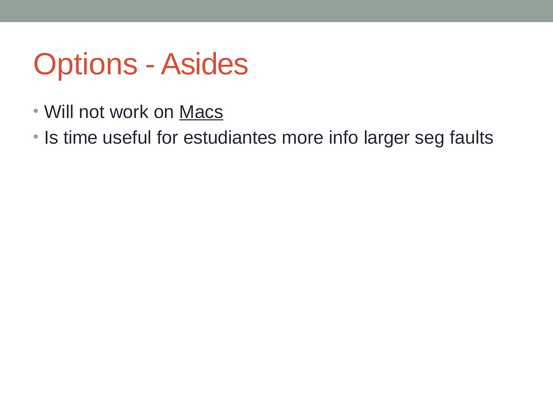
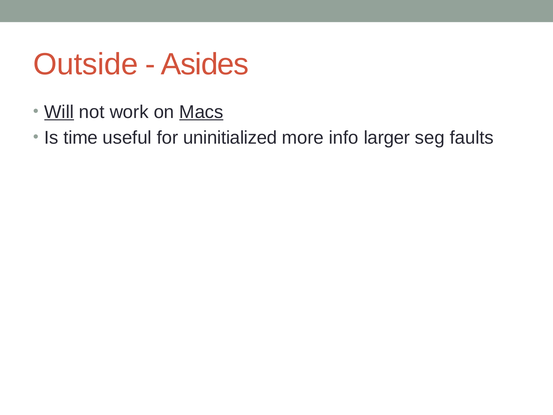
Options: Options -> Outside
Will underline: none -> present
estudiantes: estudiantes -> uninitialized
